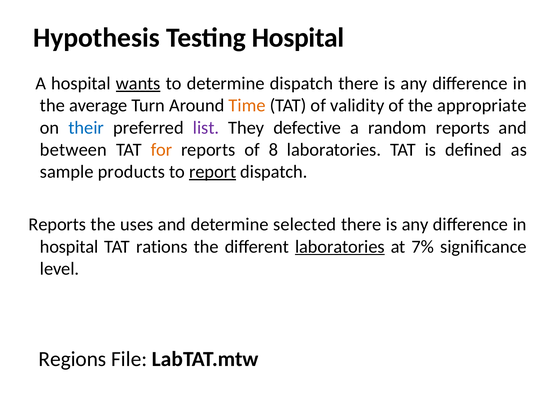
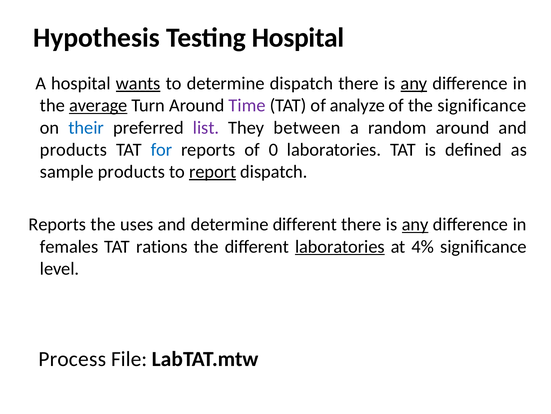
any at (414, 83) underline: none -> present
average underline: none -> present
Time colour: orange -> purple
validity: validity -> analyze
the appropriate: appropriate -> significance
defective: defective -> between
random reports: reports -> around
between at (73, 149): between -> products
for colour: orange -> blue
8: 8 -> 0
determine selected: selected -> different
any at (415, 224) underline: none -> present
hospital at (69, 246): hospital -> females
7%: 7% -> 4%
Regions: Regions -> Process
